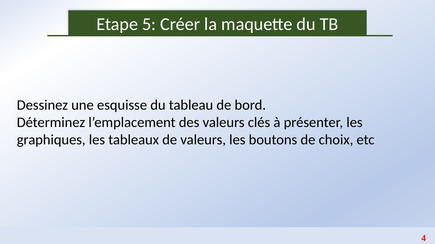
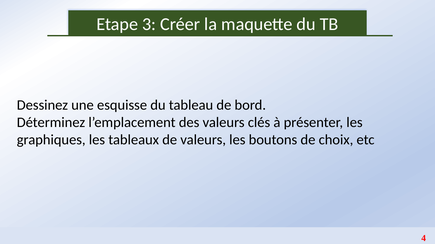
5: 5 -> 3
